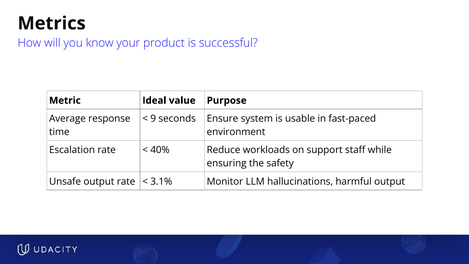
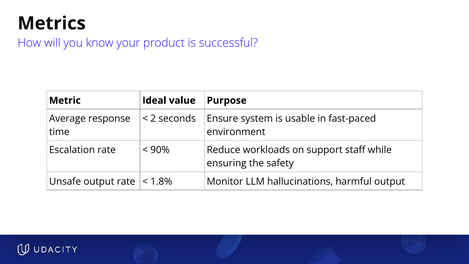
9: 9 -> 2
40%: 40% -> 90%
3.1%: 3.1% -> 1.8%
